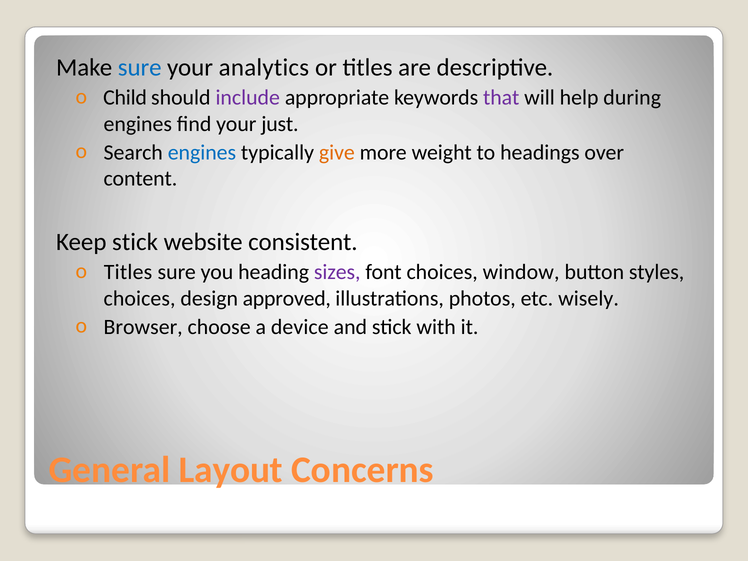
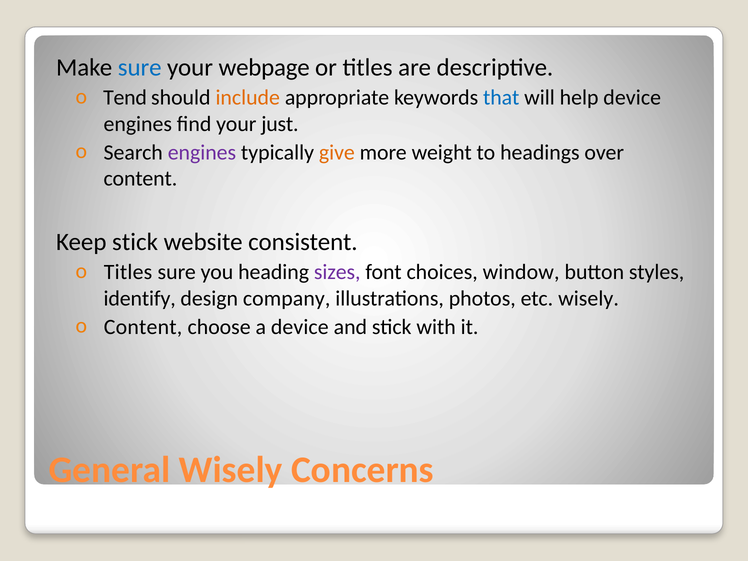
analytics: analytics -> webpage
Child: Child -> Tend
include colour: purple -> orange
that colour: purple -> blue
help during: during -> device
engines at (202, 153) colour: blue -> purple
choices at (140, 298): choices -> identify
approved: approved -> company
Browser at (143, 327): Browser -> Content
General Layout: Layout -> Wisely
